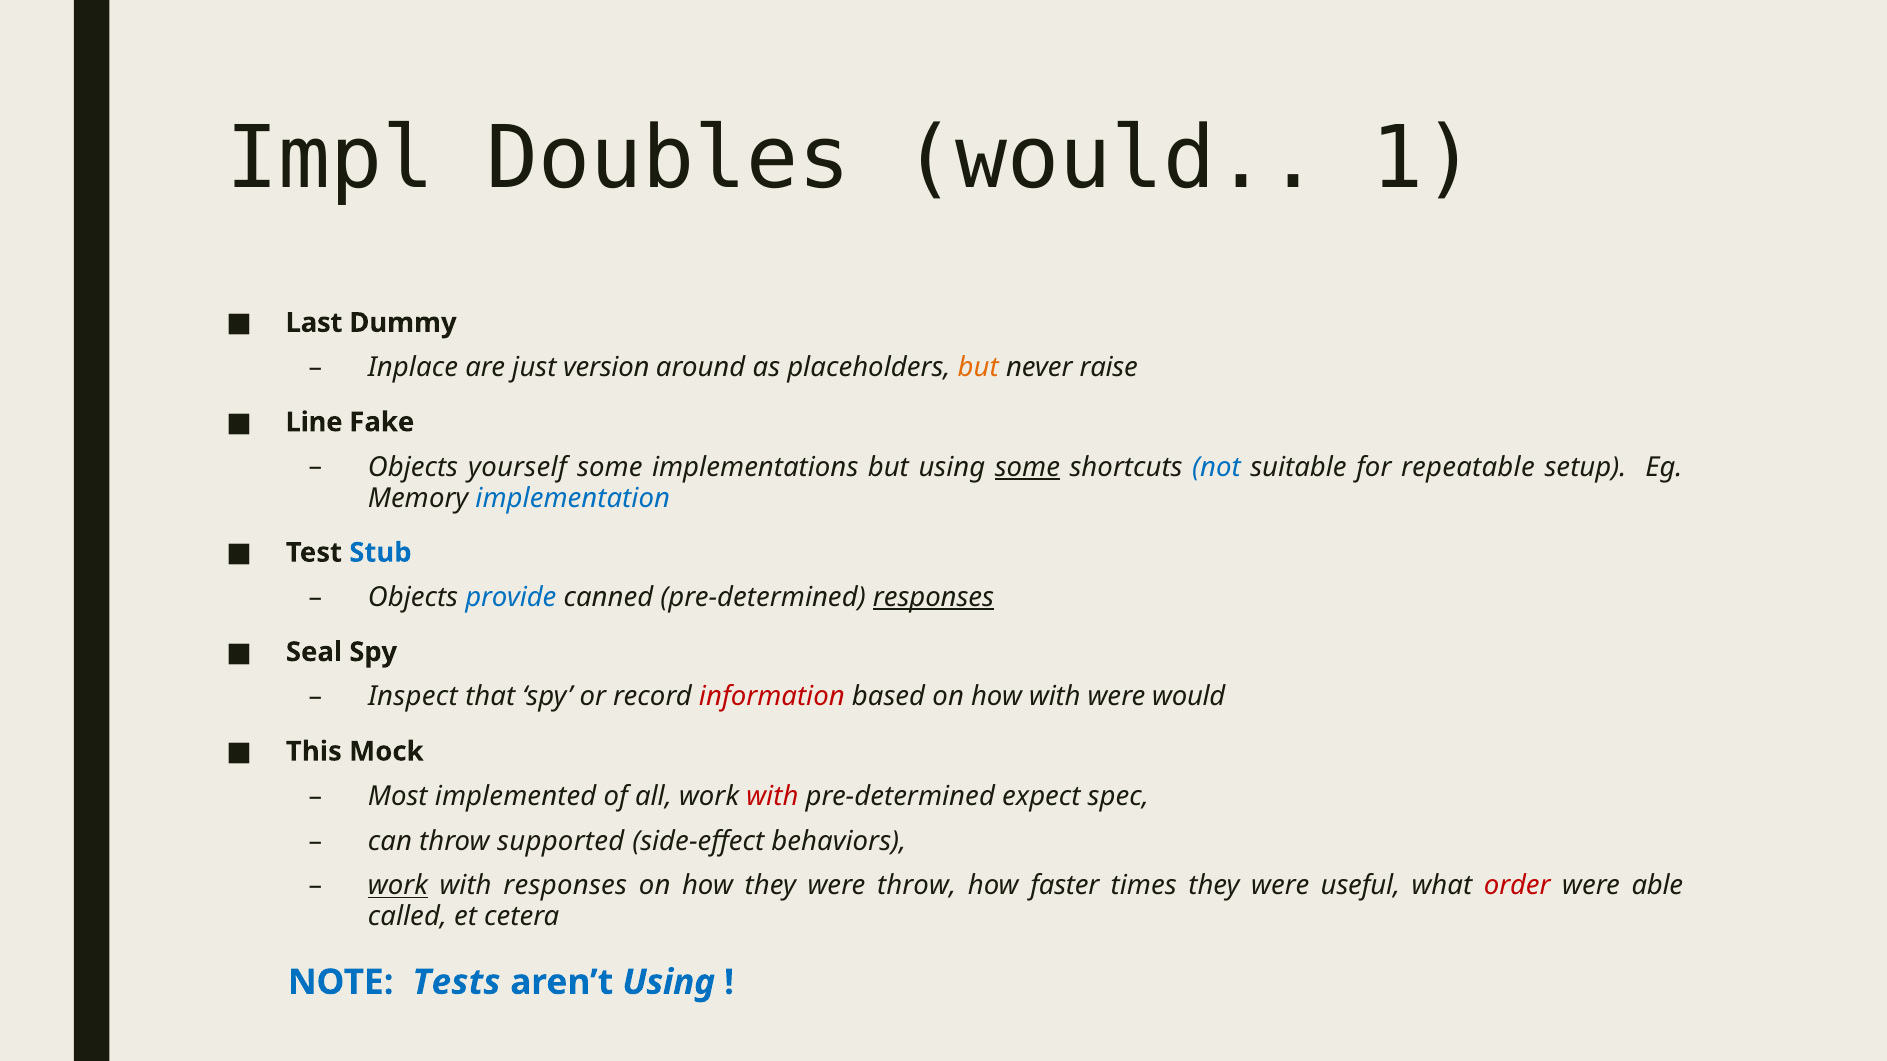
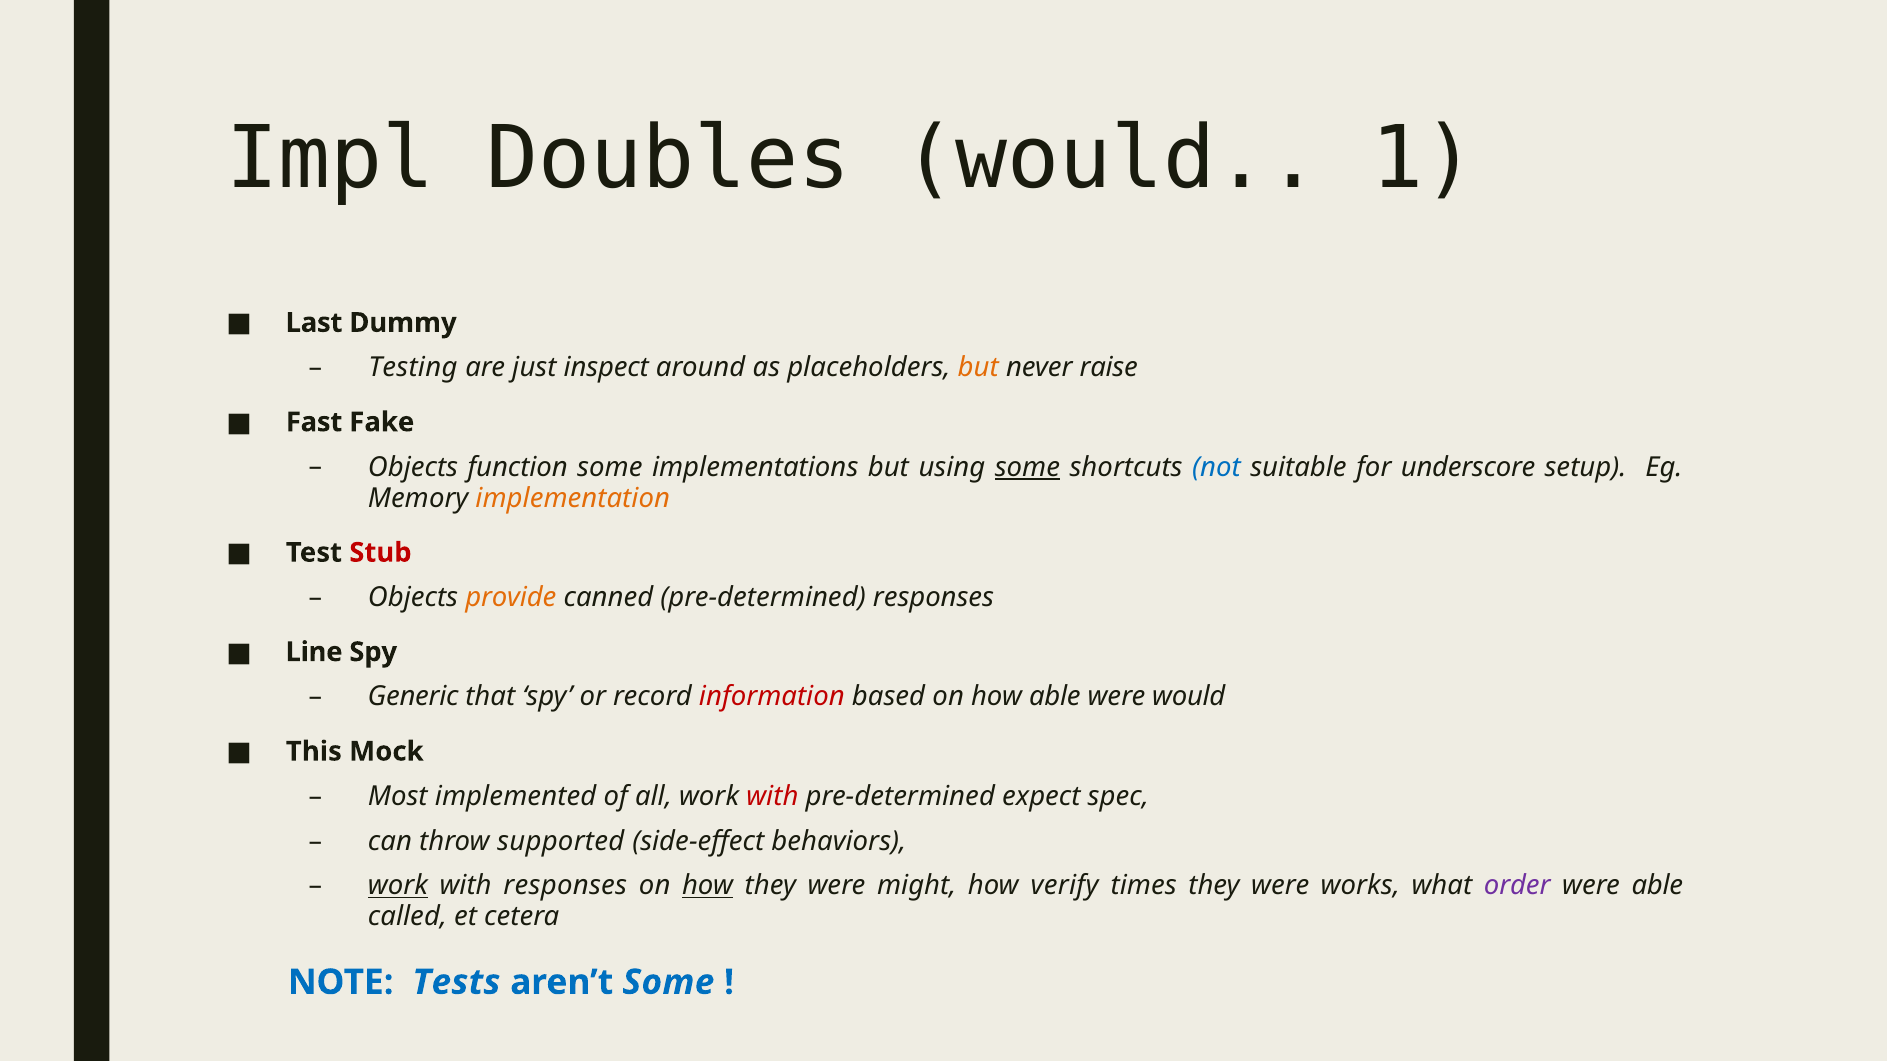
Inplace: Inplace -> Testing
version: version -> inspect
Line: Line -> Fast
yourself: yourself -> function
repeatable: repeatable -> underscore
implementation colour: blue -> orange
Stub colour: blue -> red
provide colour: blue -> orange
responses at (933, 598) underline: present -> none
Seal: Seal -> Line
Inspect: Inspect -> Generic
how with: with -> able
how at (708, 886) underline: none -> present
were throw: throw -> might
faster: faster -> verify
useful: useful -> works
order colour: red -> purple
aren’t Using: Using -> Some
